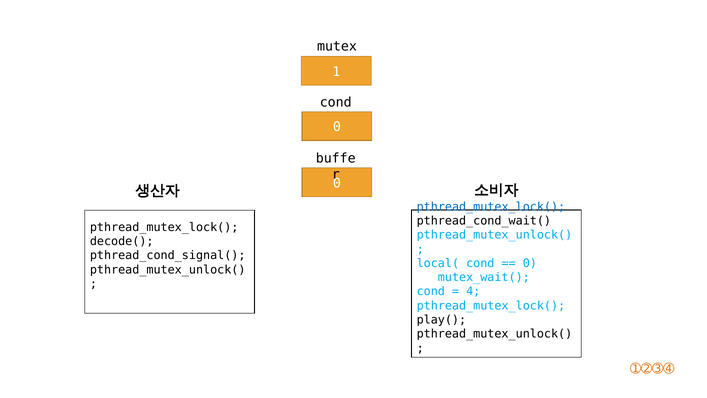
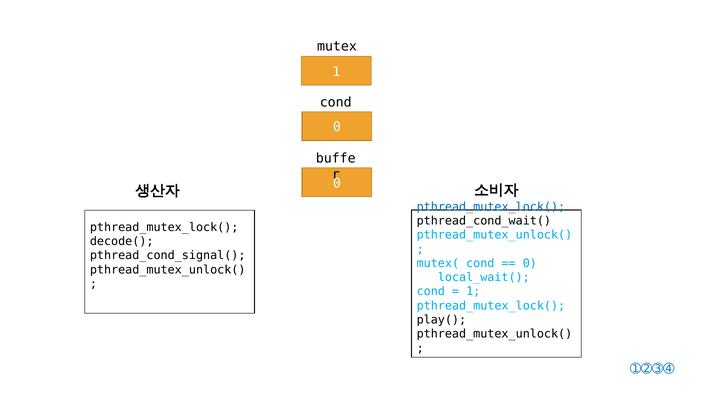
local(: local( -> mutex(
mutex_wait(: mutex_wait( -> local_wait(
4 at (473, 291): 4 -> 1
➀➁➂➃ colour: orange -> blue
